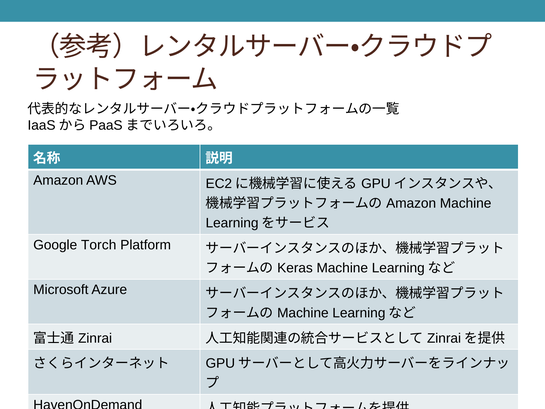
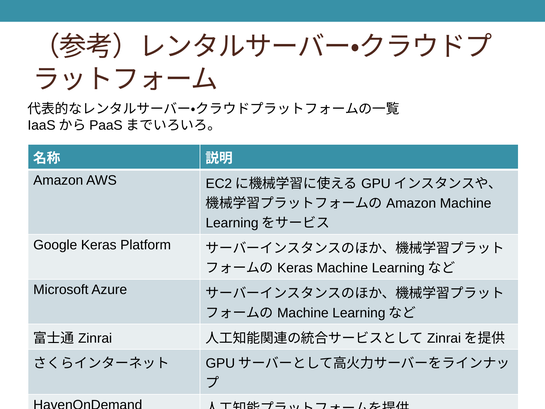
Google Torch: Torch -> Keras
